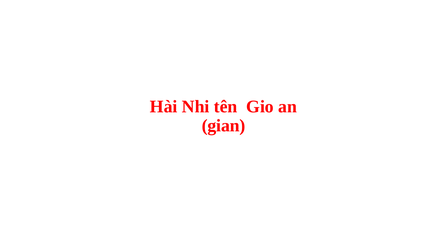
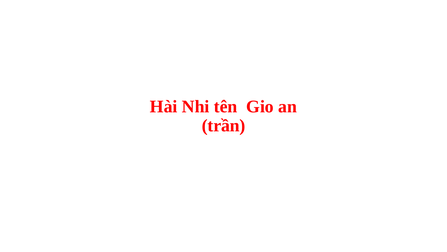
gian: gian -> trần
